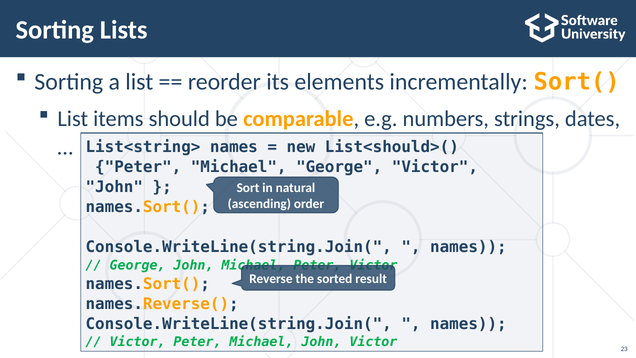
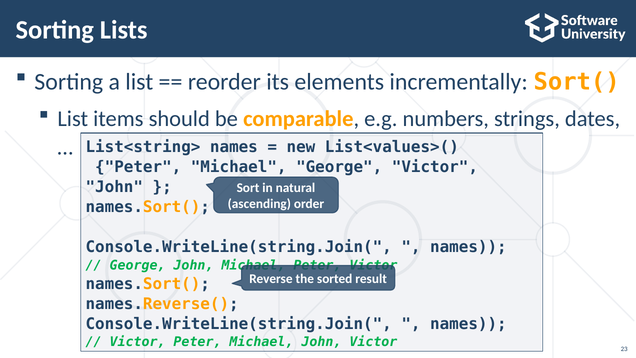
List<should>(: List<should>( -> List<values>(
